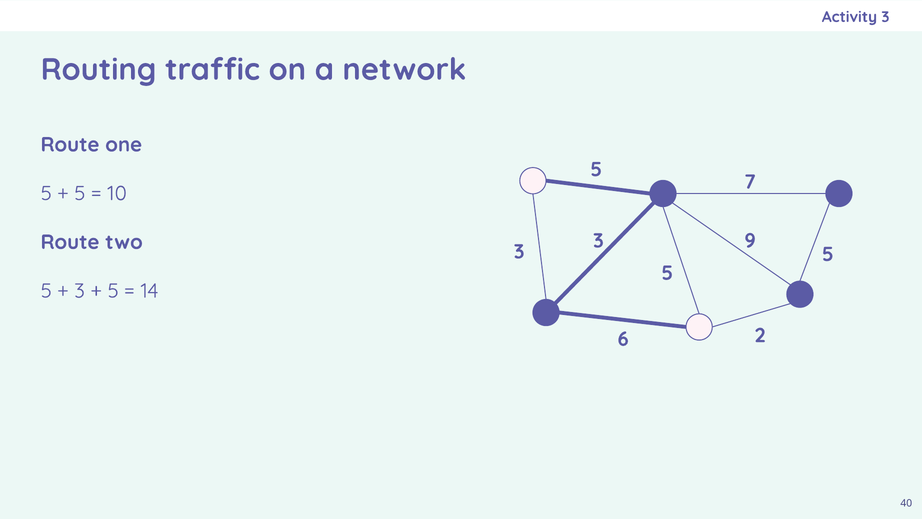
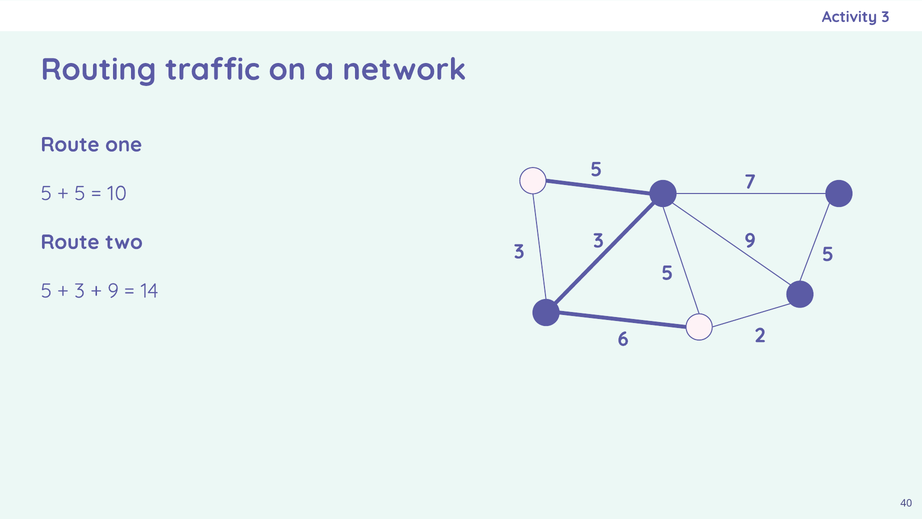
5 at (113, 291): 5 -> 9
